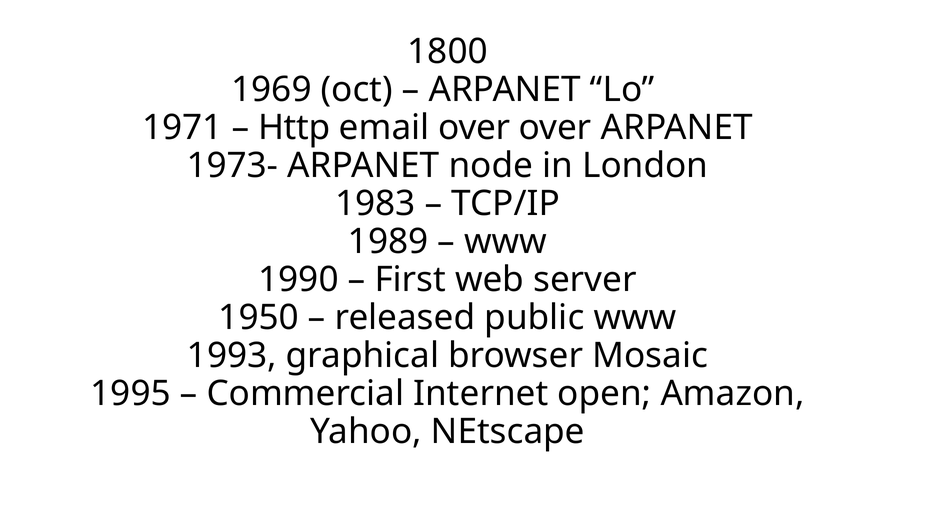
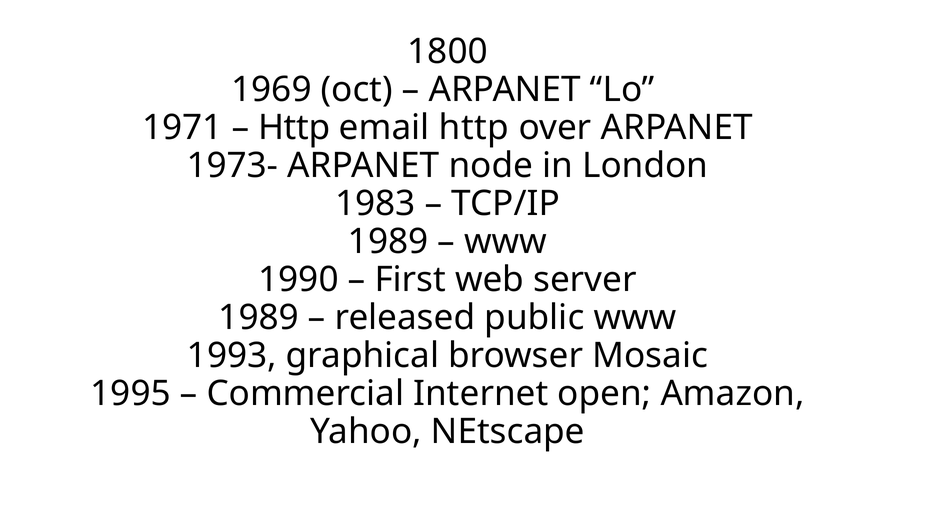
email over: over -> http
1950 at (259, 318): 1950 -> 1989
